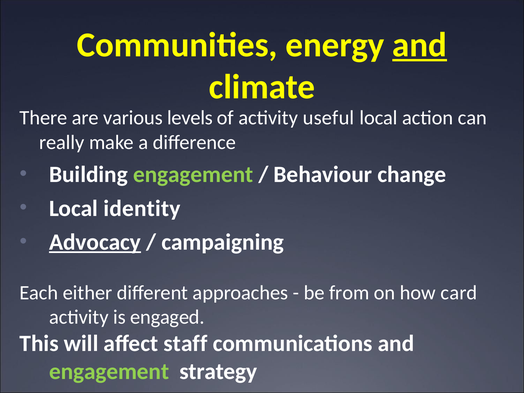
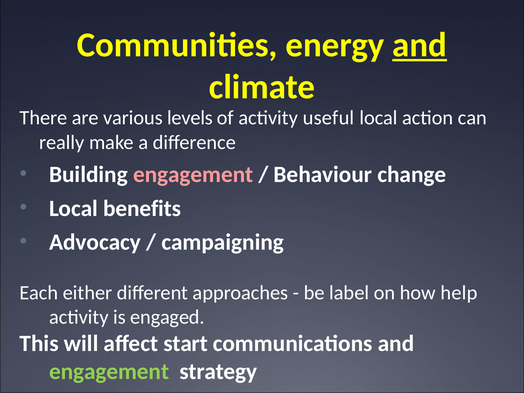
engagement at (193, 175) colour: light green -> pink
identity: identity -> benefits
Advocacy underline: present -> none
from: from -> label
card: card -> help
staff: staff -> start
